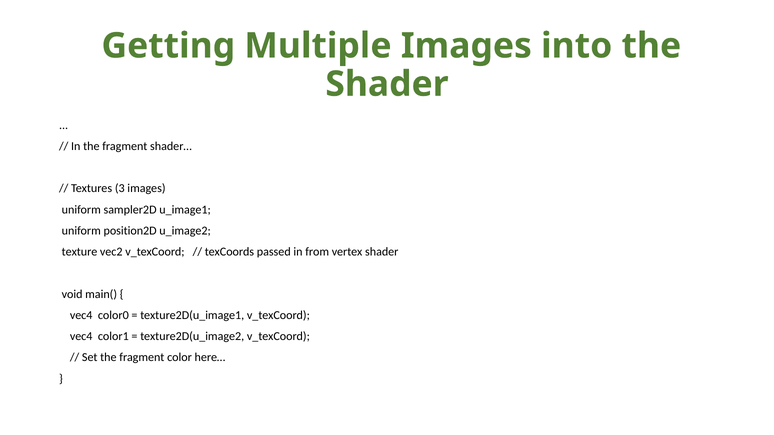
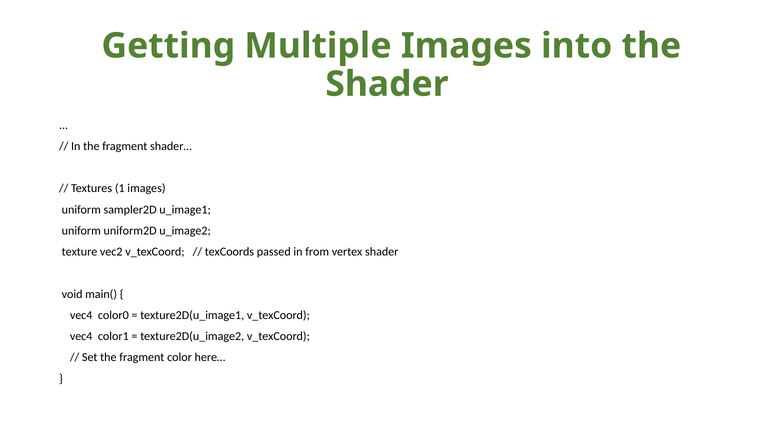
3: 3 -> 1
position2D: position2D -> uniform2D
